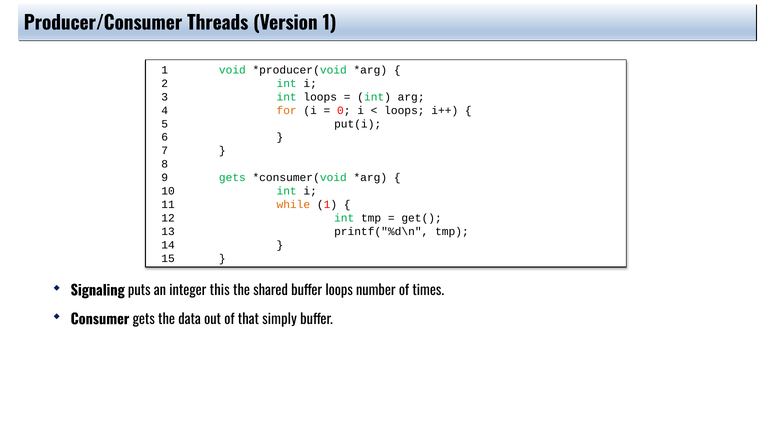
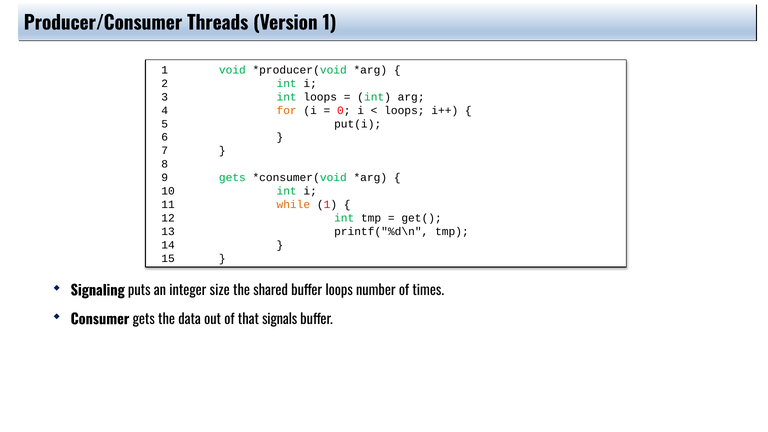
this: this -> size
simply: simply -> signals
